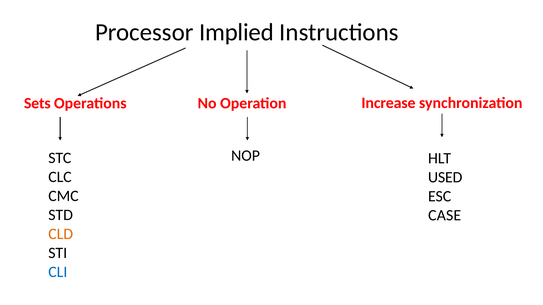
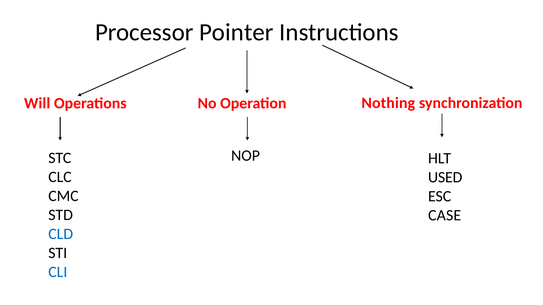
Implied: Implied -> Pointer
Sets: Sets -> Will
Increase: Increase -> Nothing
CLD colour: orange -> blue
